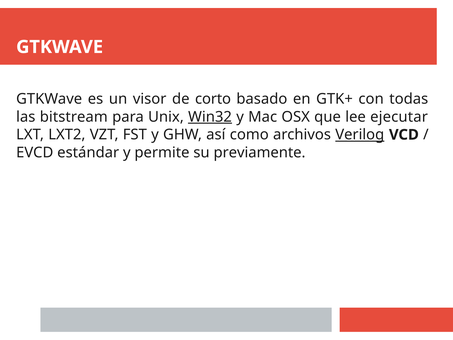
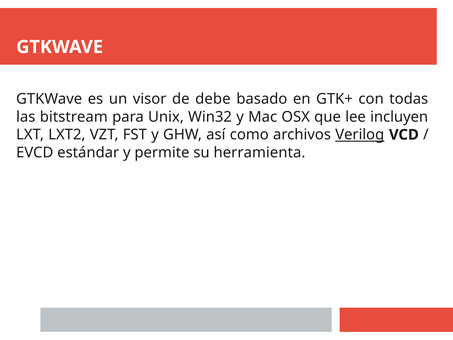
corto: corto -> debe
Win32 underline: present -> none
ejecutar: ejecutar -> incluyen
previamente: previamente -> herramienta
